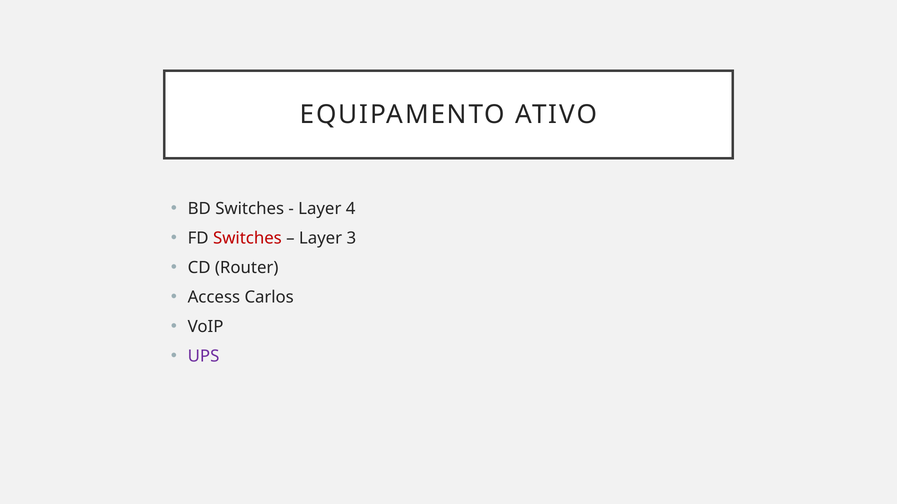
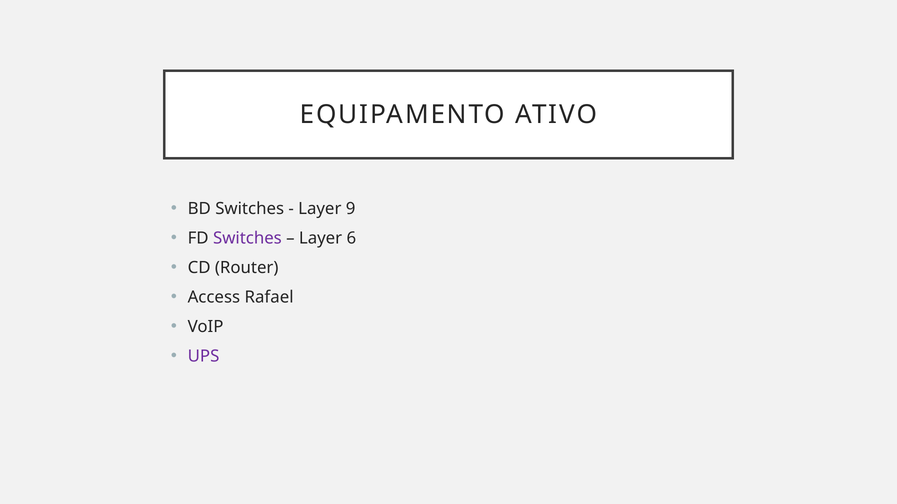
4: 4 -> 9
Switches at (247, 238) colour: red -> purple
3: 3 -> 6
Carlos: Carlos -> Rafael
